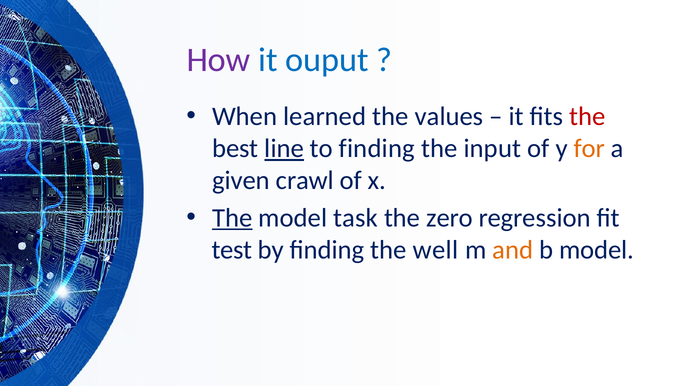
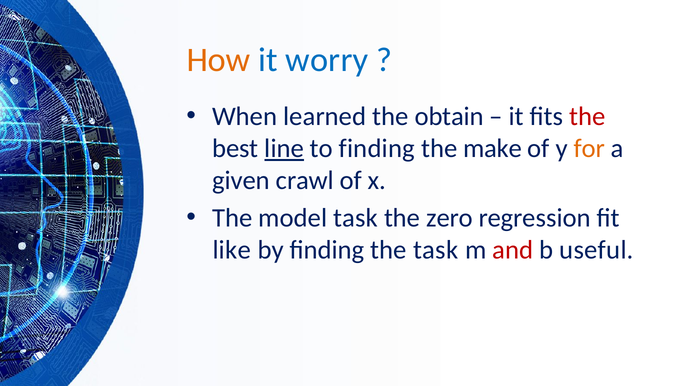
How colour: purple -> orange
ouput: ouput -> worry
values: values -> obtain
input: input -> make
The at (232, 218) underline: present -> none
test: test -> like
the well: well -> task
and colour: orange -> red
b model: model -> useful
